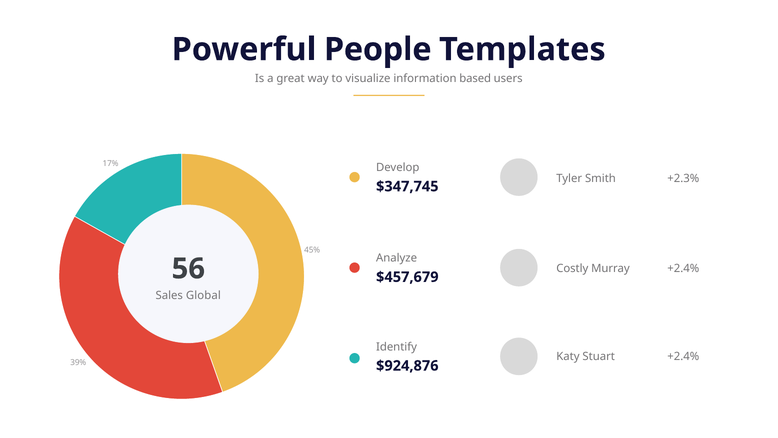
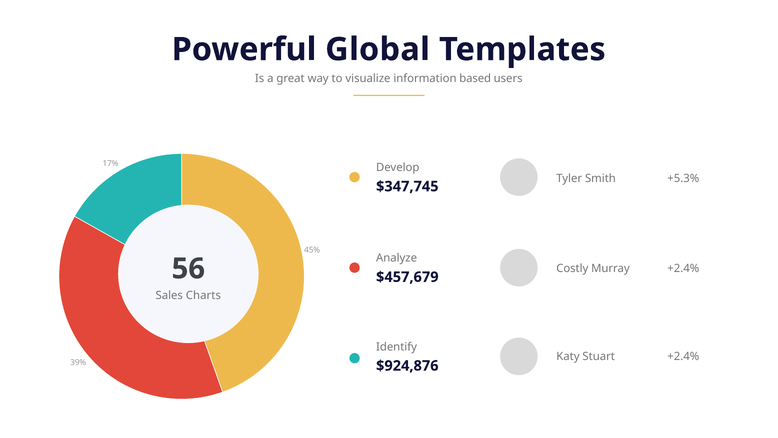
People: People -> Global
+2.3%: +2.3% -> +5.3%
Global: Global -> Charts
